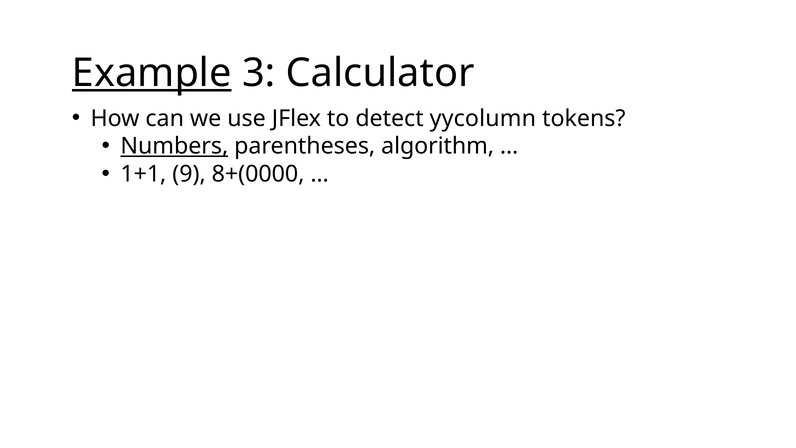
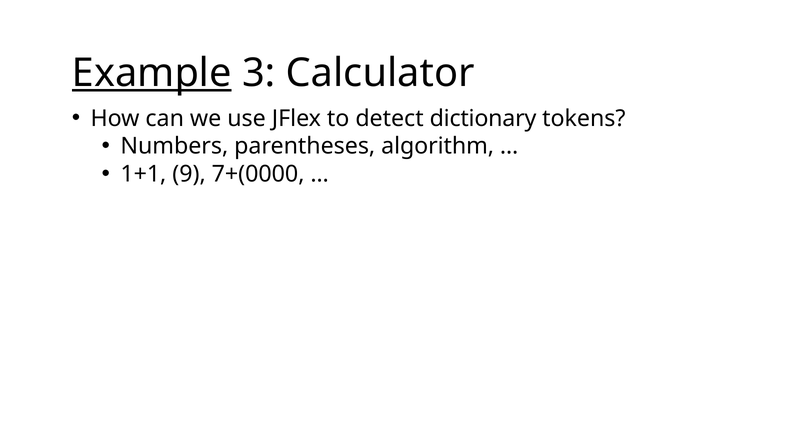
yycolumn: yycolumn -> dictionary
Numbers underline: present -> none
8+(0000: 8+(0000 -> 7+(0000
